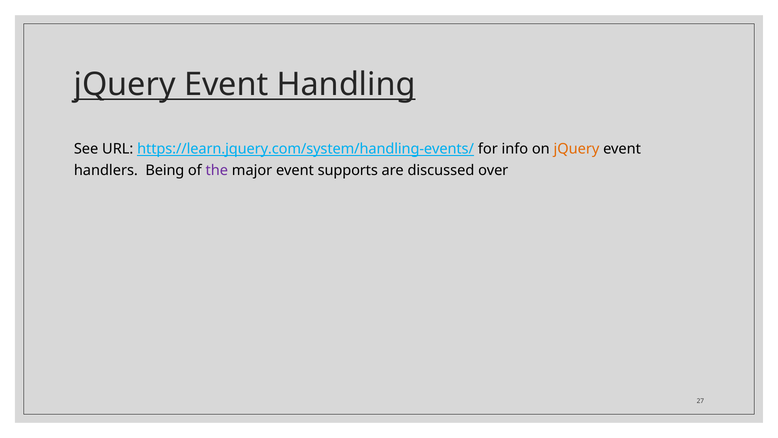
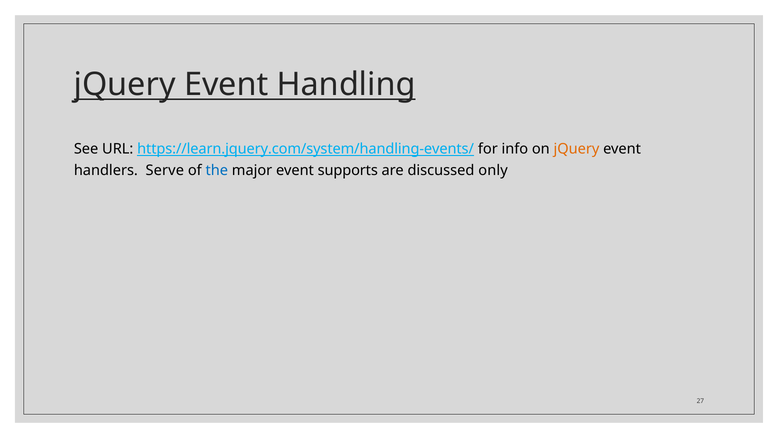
Being: Being -> Serve
the colour: purple -> blue
over: over -> only
